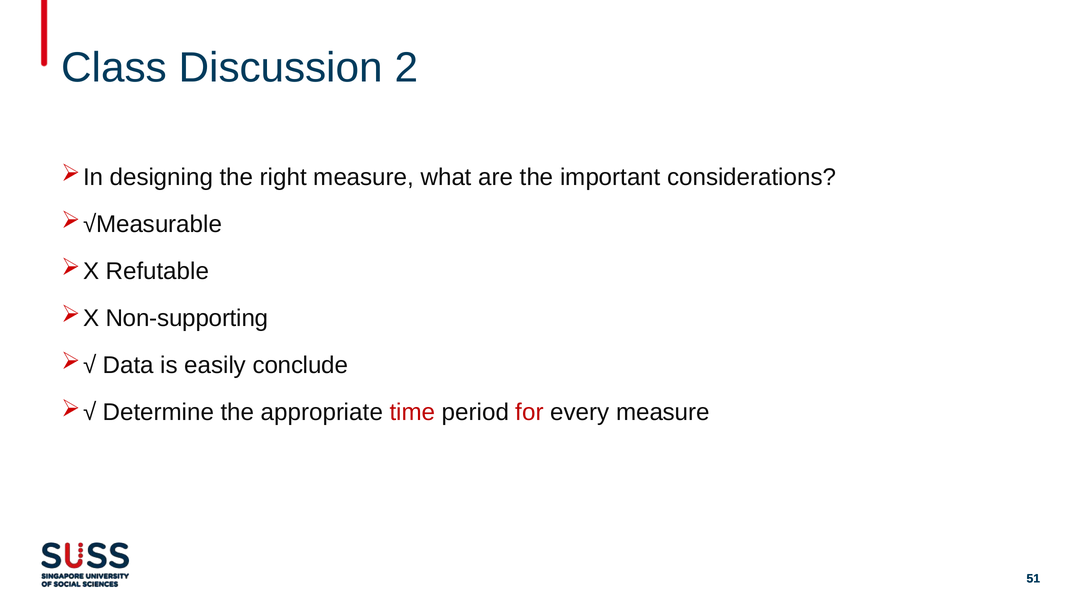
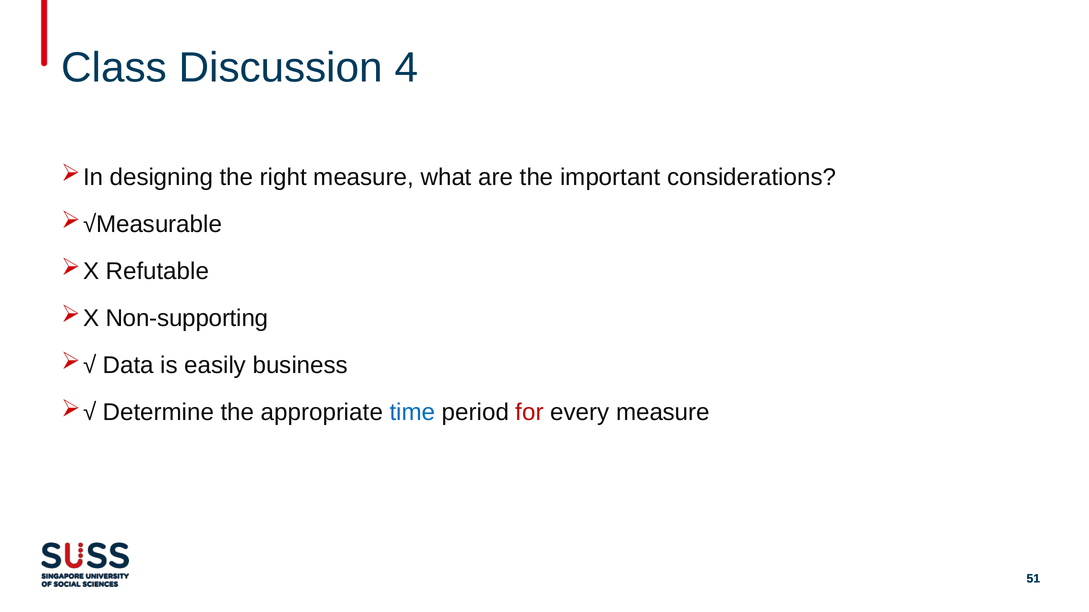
2: 2 -> 4
conclude: conclude -> business
time colour: red -> blue
